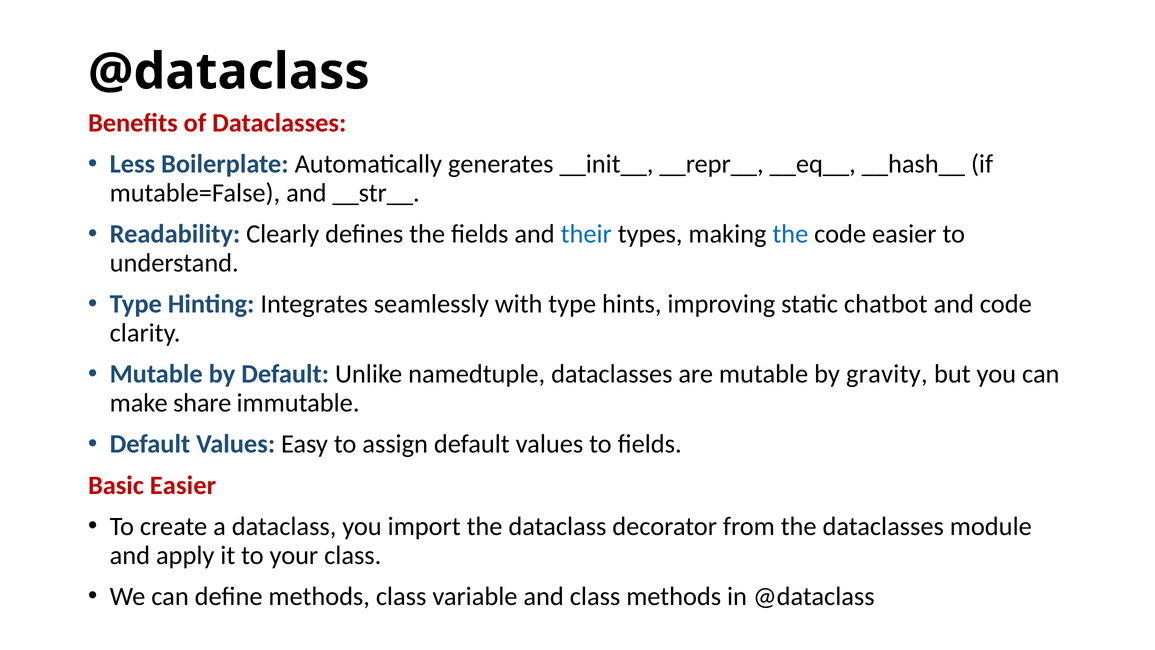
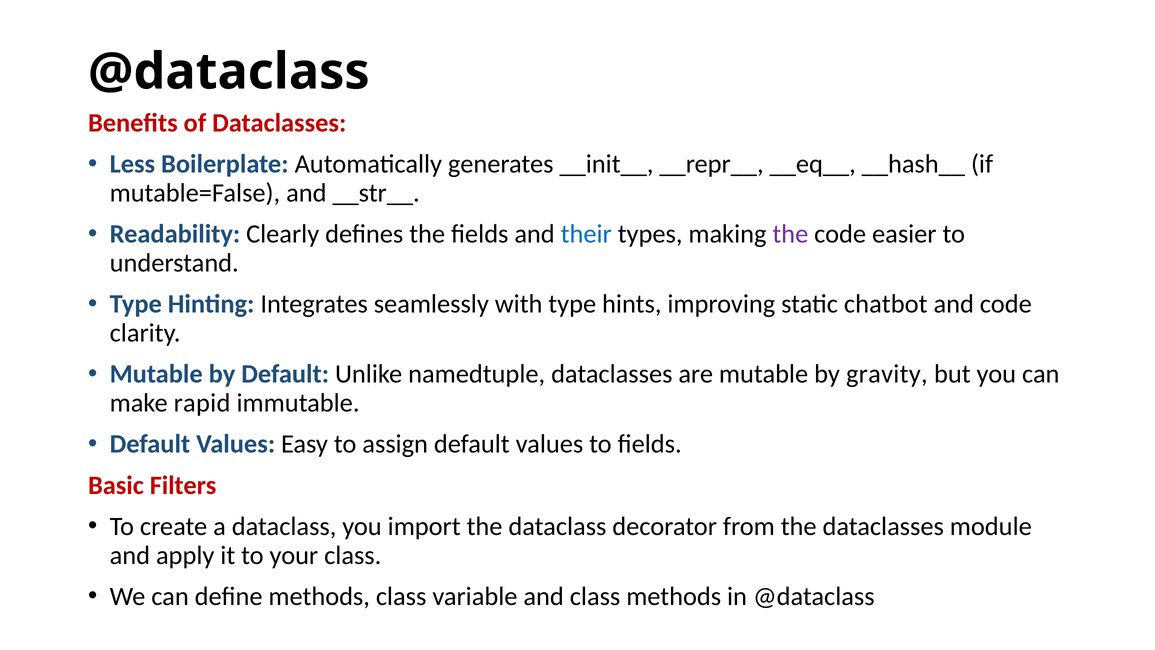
the at (790, 234) colour: blue -> purple
share: share -> rapid
Basic Easier: Easier -> Filters
